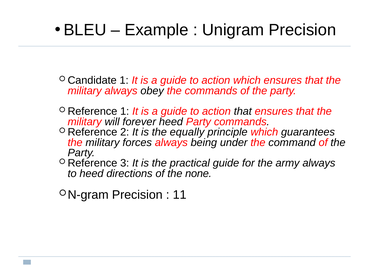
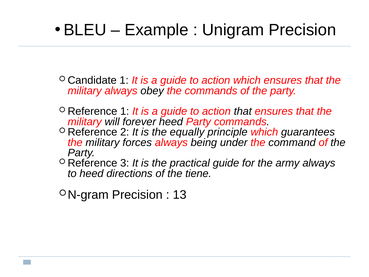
none: none -> tiene
11: 11 -> 13
